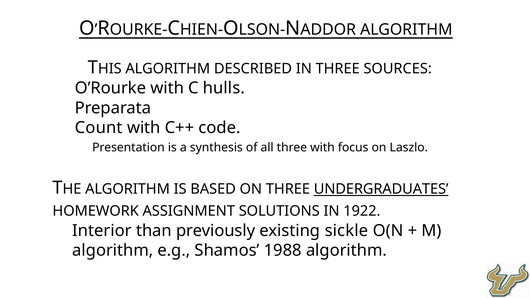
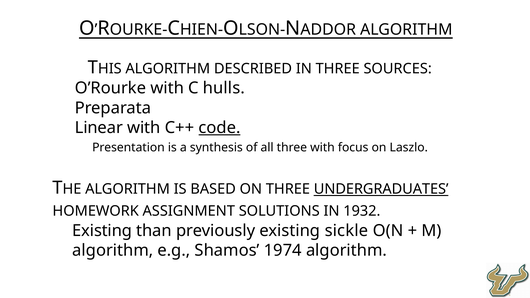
Count: Count -> Linear
code underline: none -> present
1922: 1922 -> 1932
Interior at (102, 231): Interior -> Existing
1988: 1988 -> 1974
